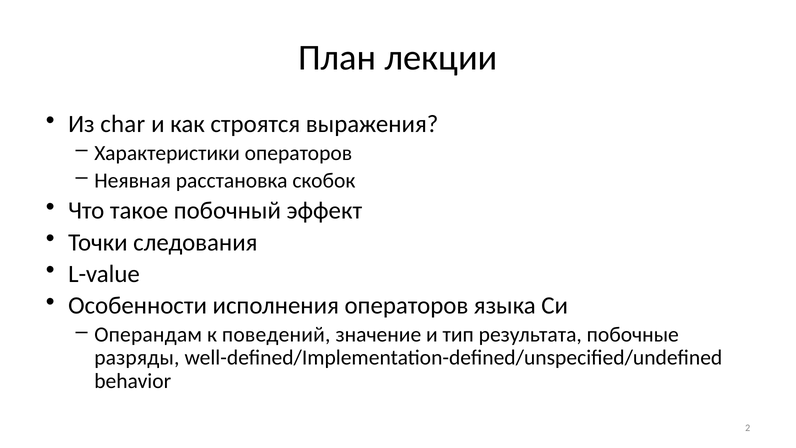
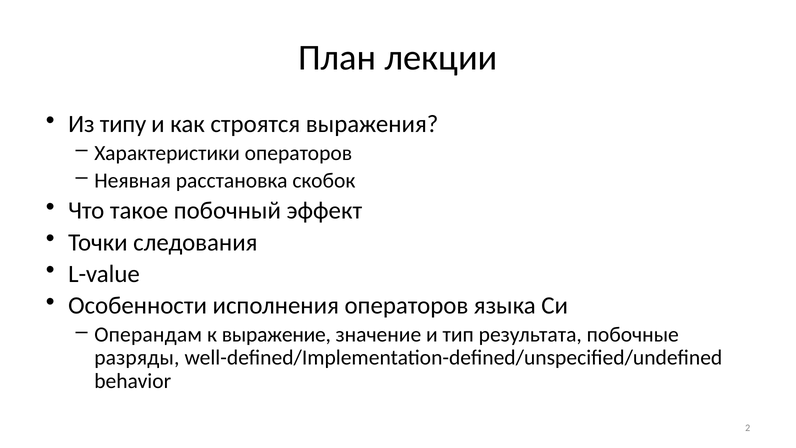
char: char -> типу
поведений: поведений -> выражение
